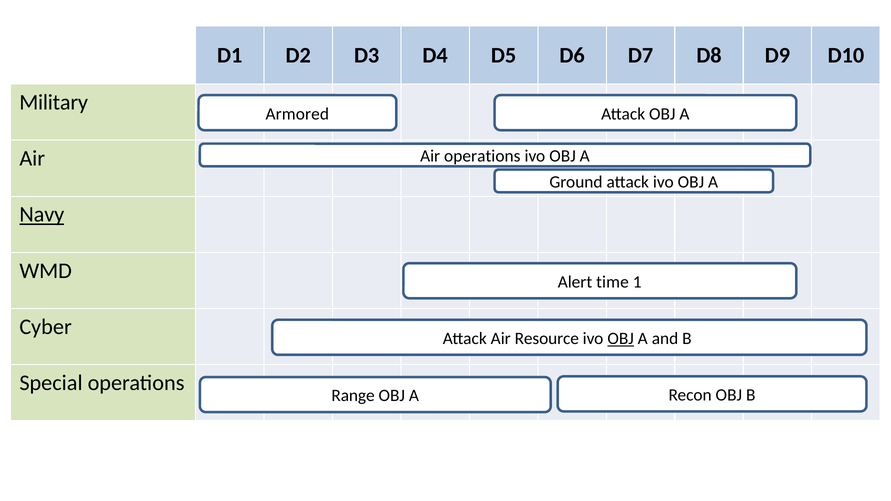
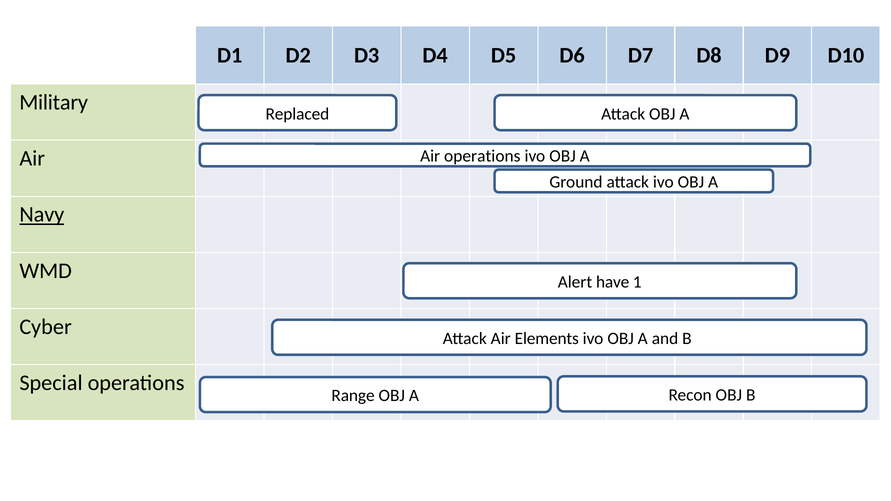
Armored: Armored -> Replaced
time: time -> have
Resource: Resource -> Elements
OBJ at (621, 339) underline: present -> none
